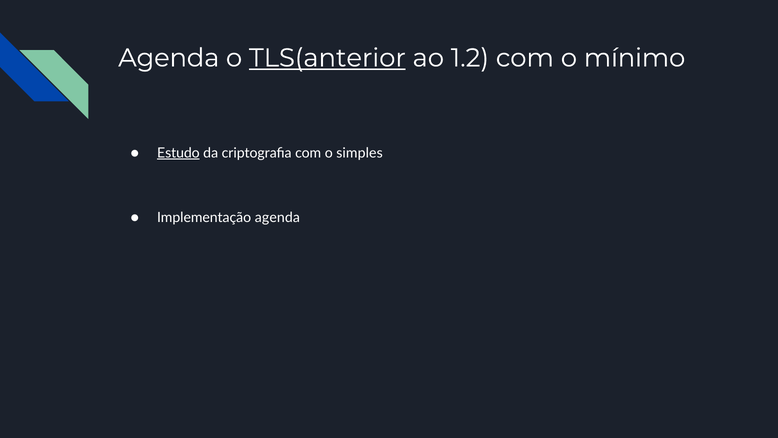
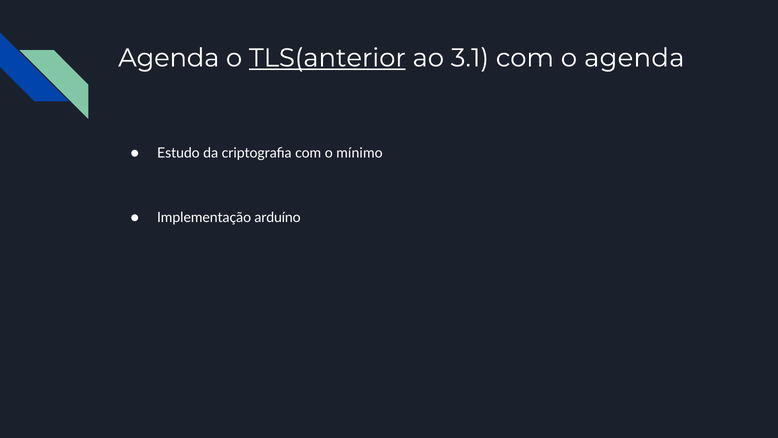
1.2: 1.2 -> 3.1
o mínimo: mínimo -> agenda
Estudo underline: present -> none
simples: simples -> mínimo
Implementação agenda: agenda -> arduíno
